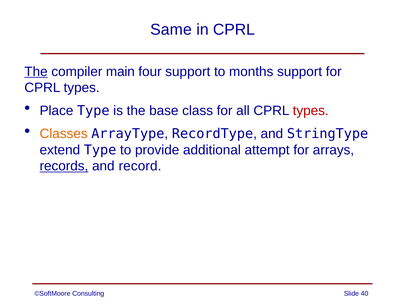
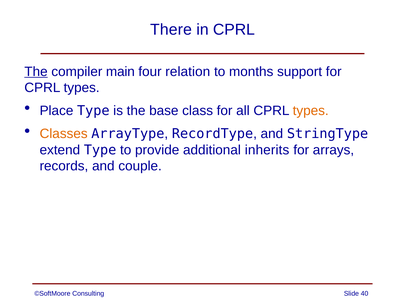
Same: Same -> There
four support: support -> relation
types at (311, 111) colour: red -> orange
attempt: attempt -> inherits
records underline: present -> none
record: record -> couple
